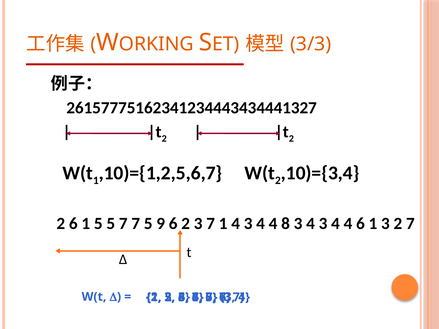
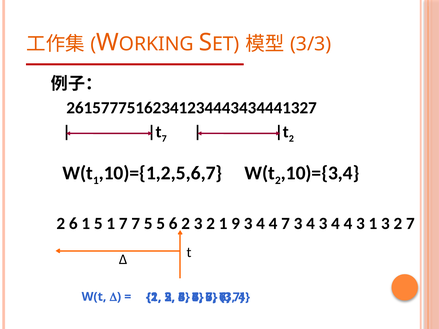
2 at (164, 139): 2 -> 7
5 5: 5 -> 1
5 9: 9 -> 5
2 3 7: 7 -> 2
1 4: 4 -> 9
4 8: 8 -> 7
4 4 6: 6 -> 3
